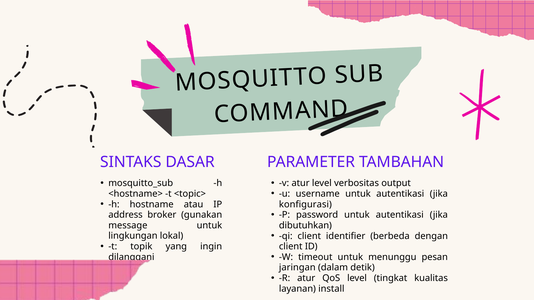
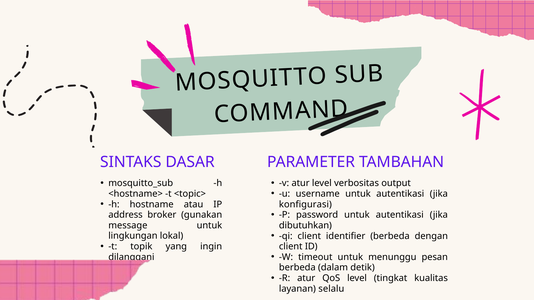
jaringan at (297, 268): jaringan -> berbeda
install: install -> selalu
